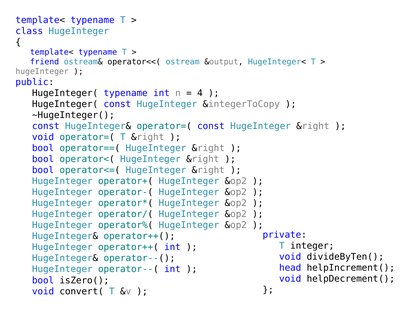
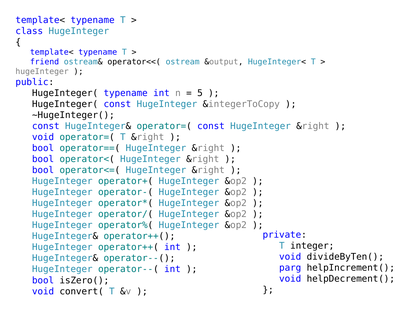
4: 4 -> 5
head: head -> parg
